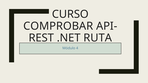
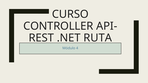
COMPROBAR: COMPROBAR -> CONTROLLER
